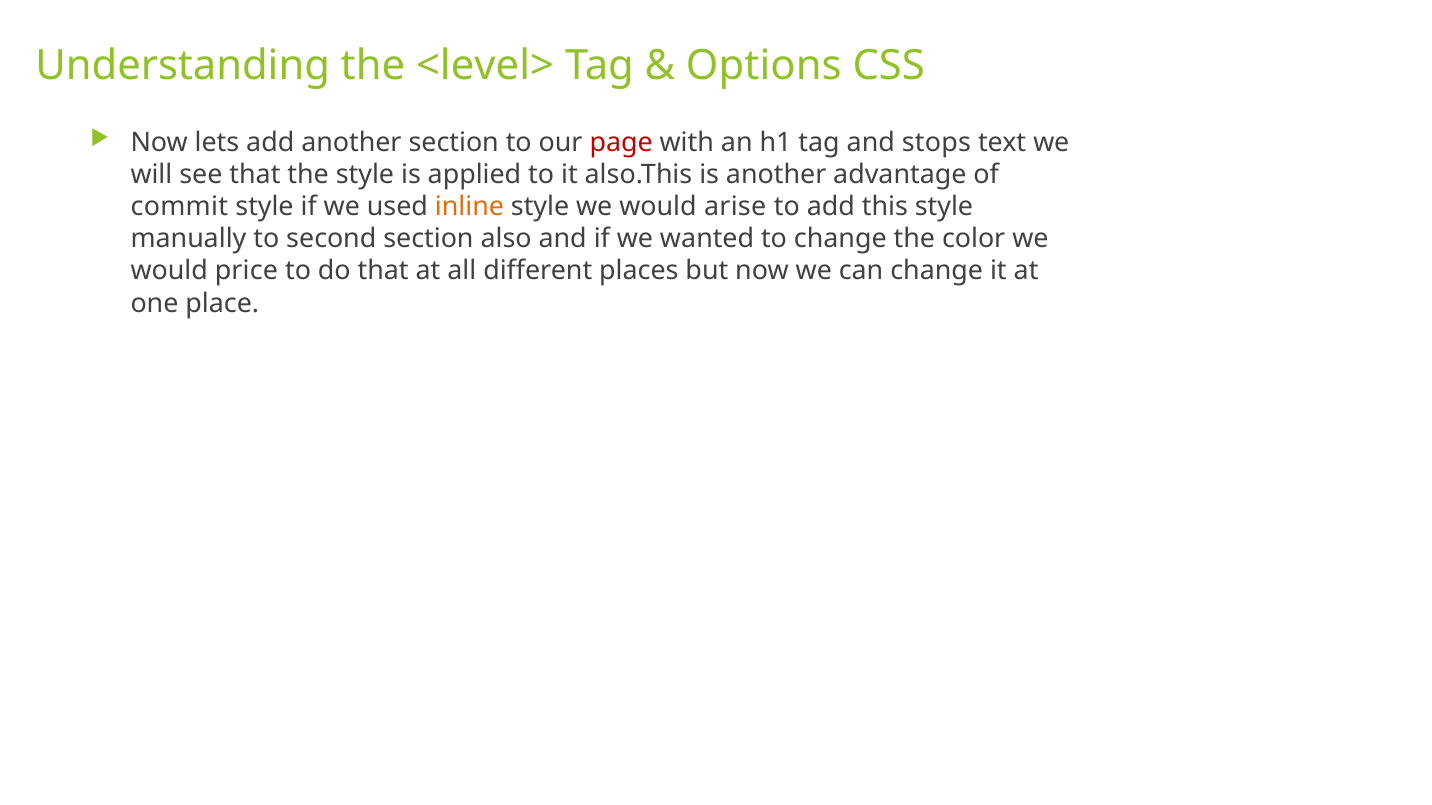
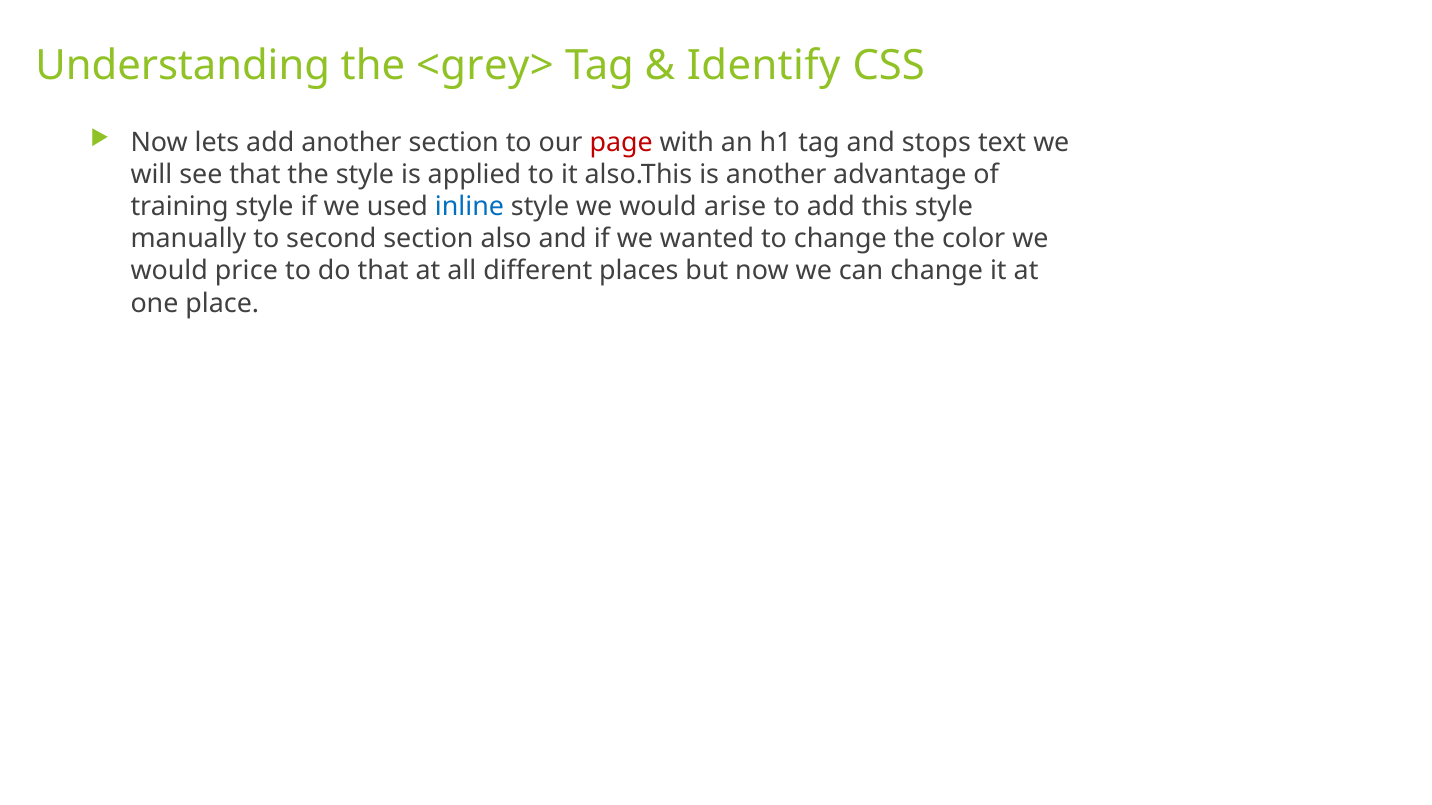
<level>: <level> -> <grey>
Options: Options -> Identify
commit: commit -> training
inline colour: orange -> blue
